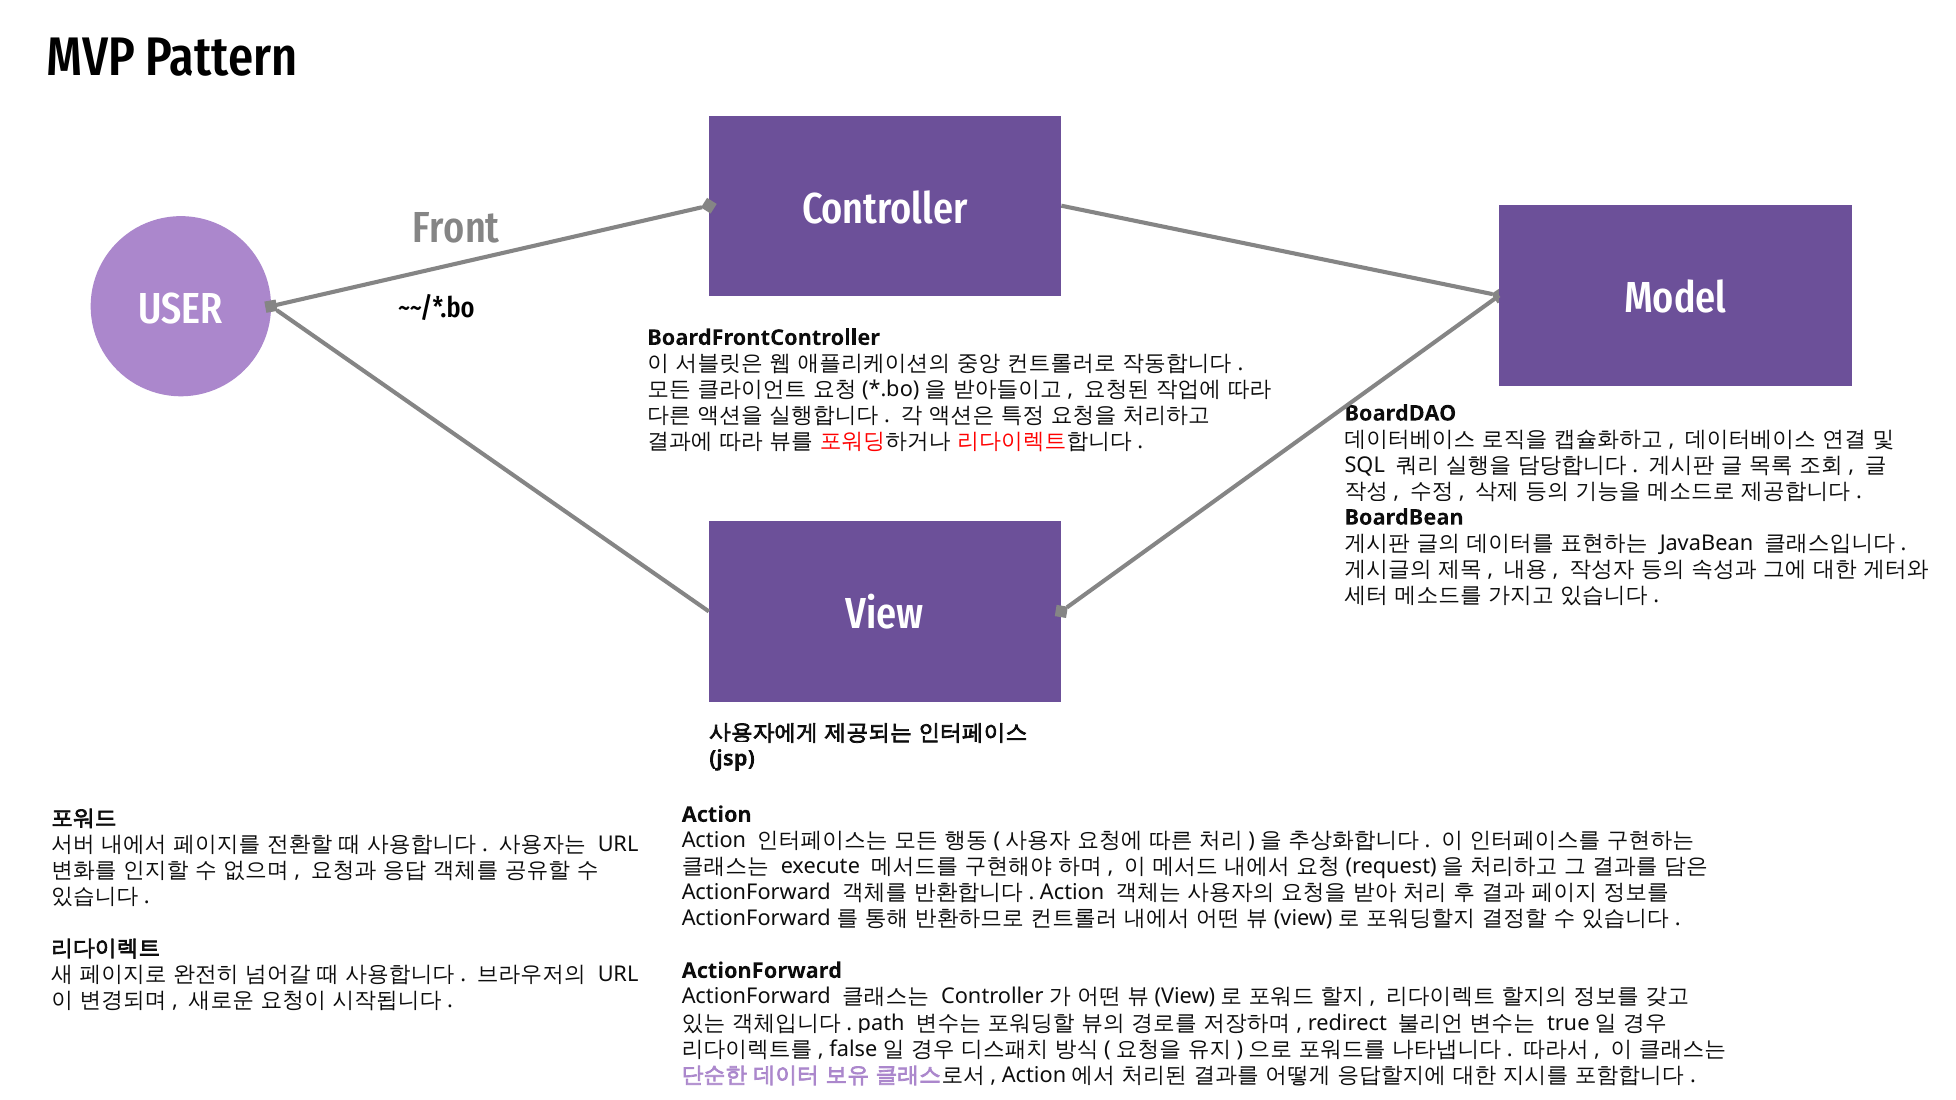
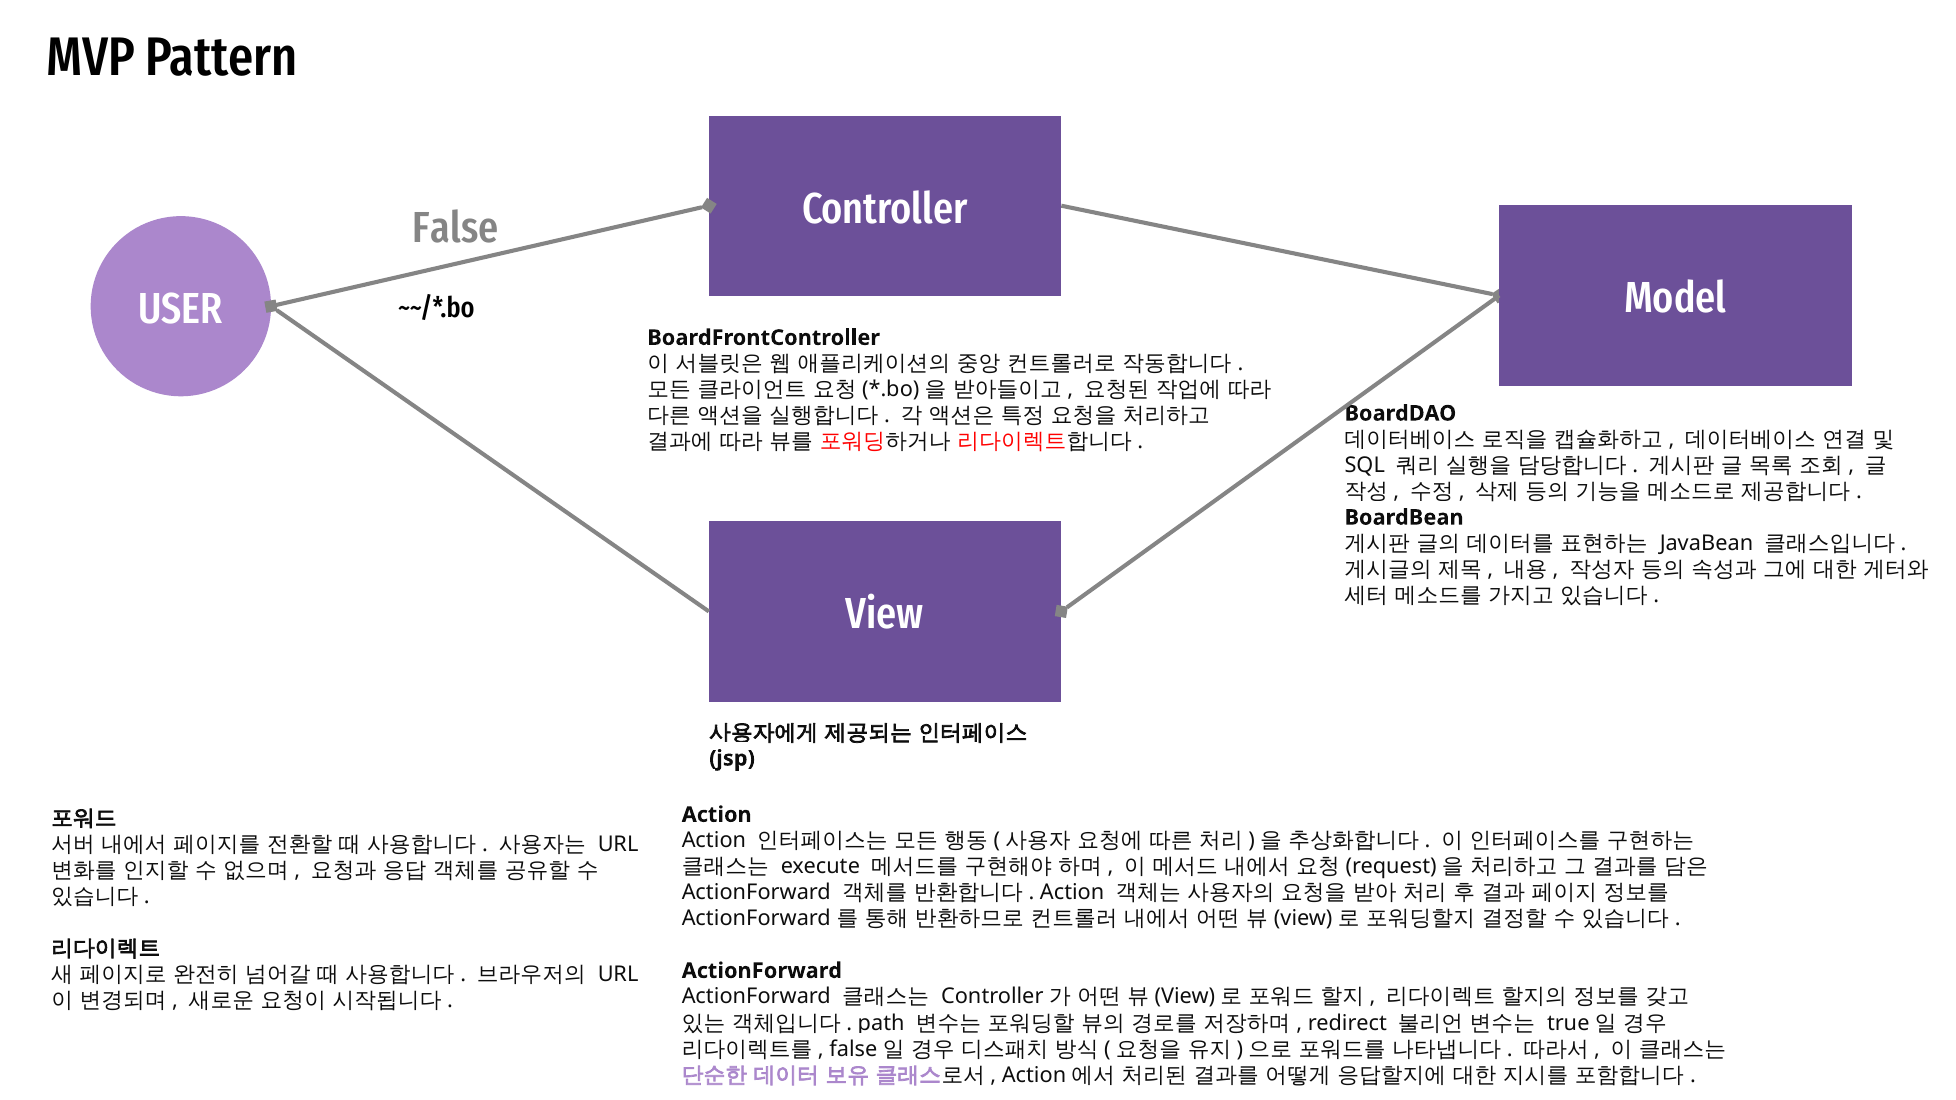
Front at (456, 228): Front -> False
